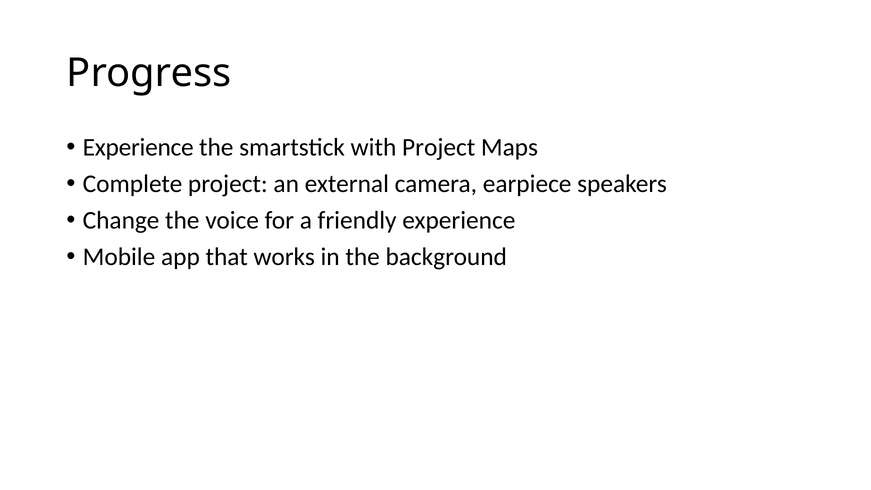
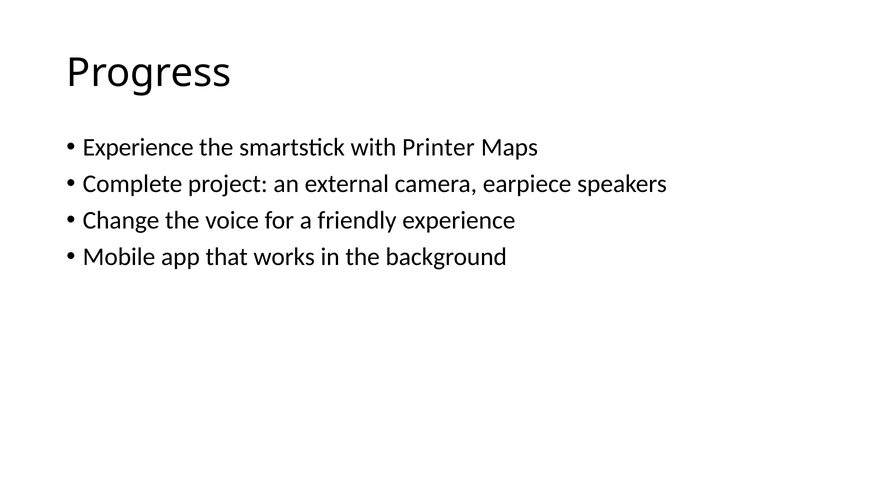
with Project: Project -> Printer
